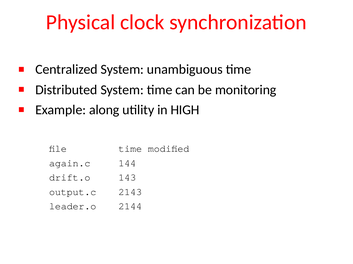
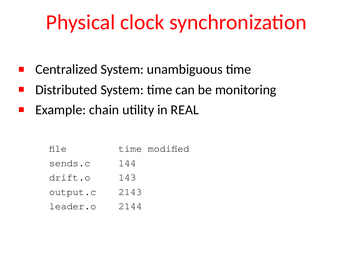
along: along -> chain
HIGH: HIGH -> REAL
again.c: again.c -> sends.c
